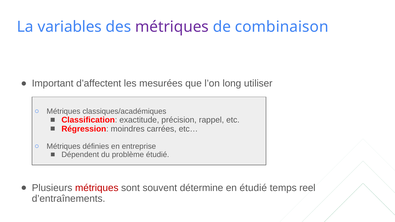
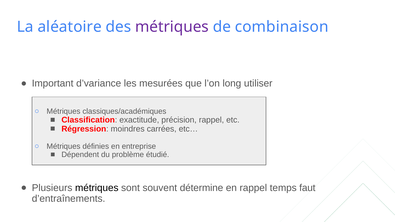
variables: variables -> aléatoire
d’affectent: d’affectent -> d’variance
métriques at (97, 188) colour: red -> black
en étudié: étudié -> rappel
reel: reel -> faut
